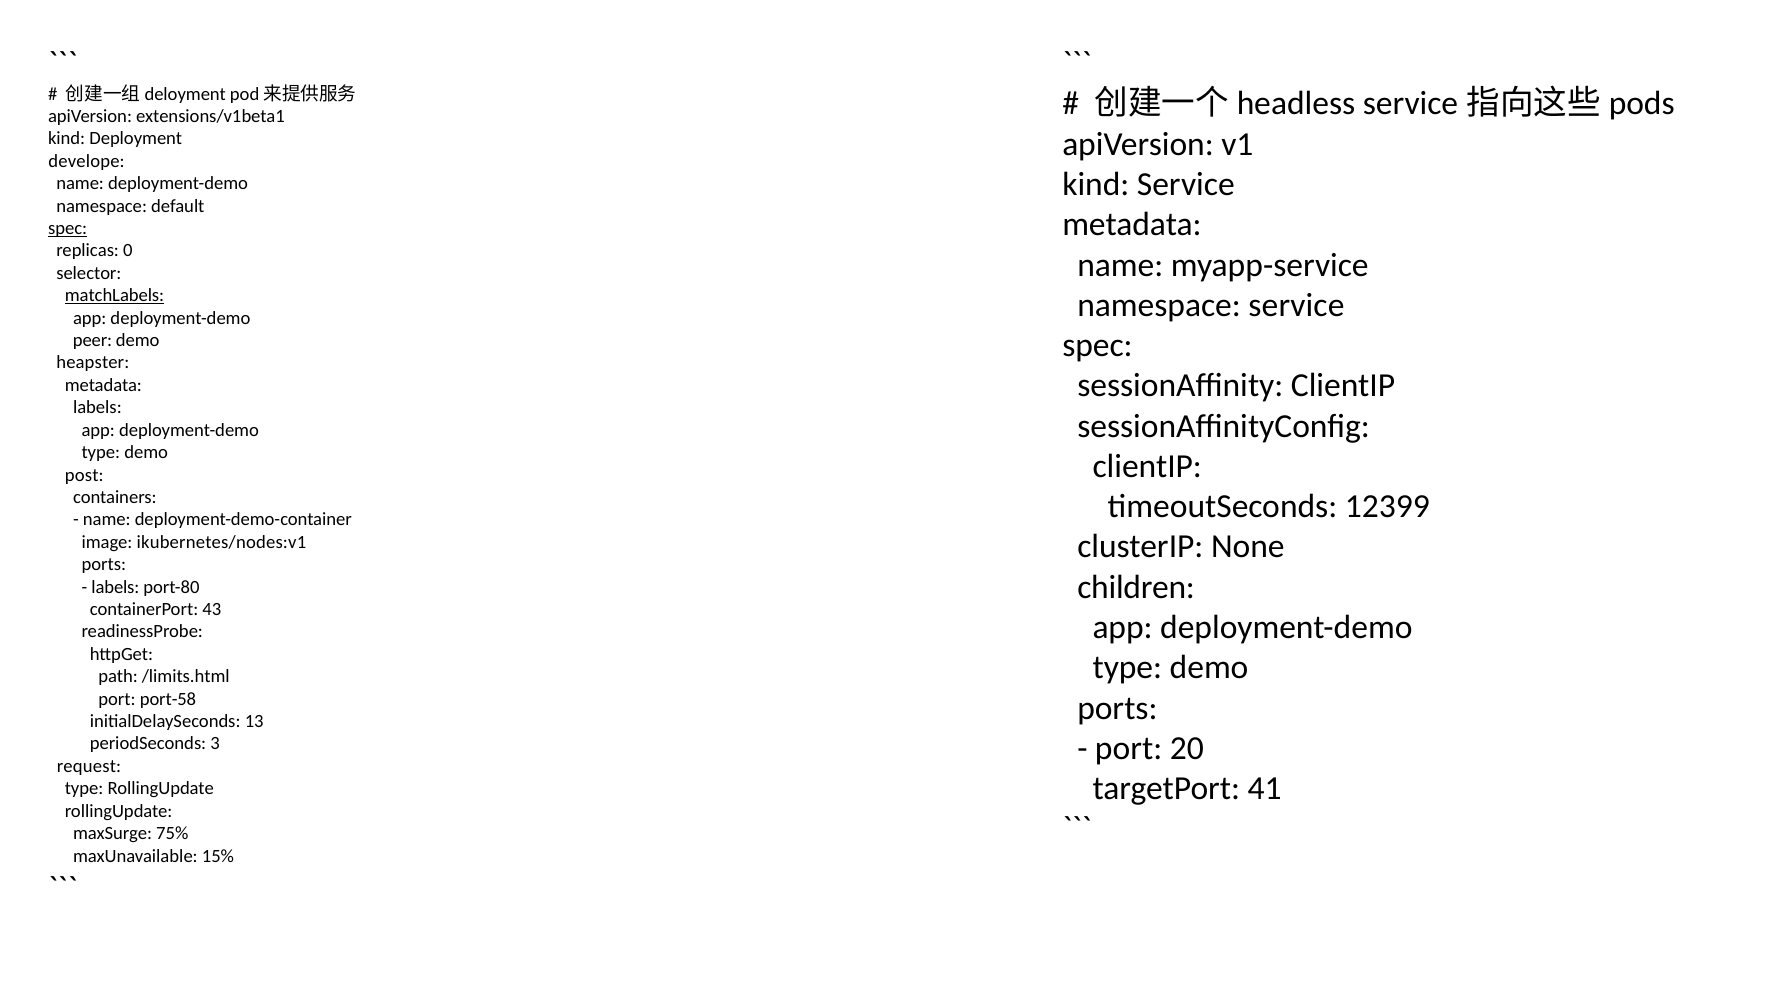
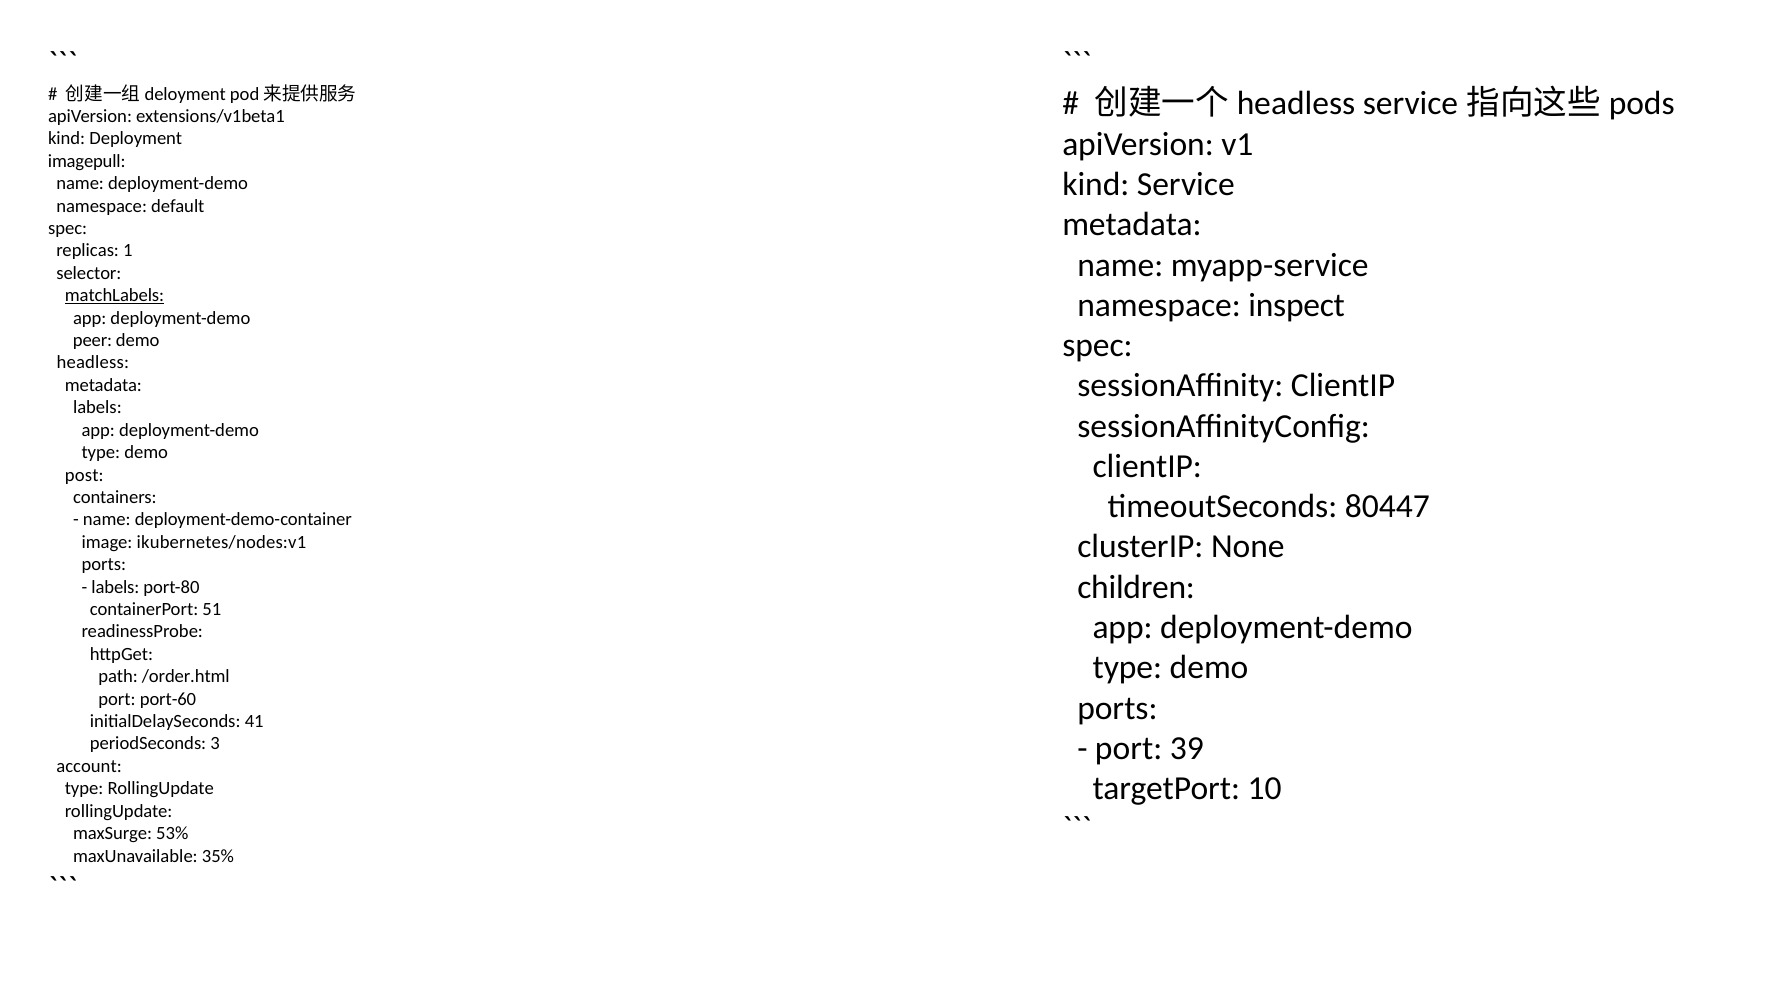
develope: develope -> imagepull
spec at (68, 228) underline: present -> none
0: 0 -> 1
namespace service: service -> inspect
heapster: heapster -> headless
12399: 12399 -> 80447
43: 43 -> 51
/limits.html: /limits.html -> /order.html
port-58: port-58 -> port-60
13: 13 -> 41
20: 20 -> 39
request: request -> account
41: 41 -> 10
75%: 75% -> 53%
15%: 15% -> 35%
